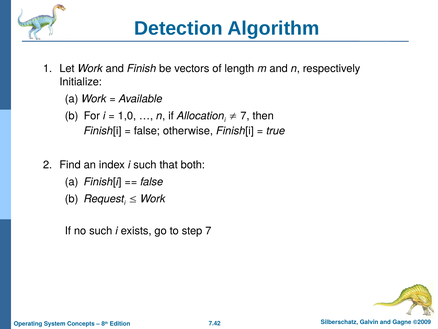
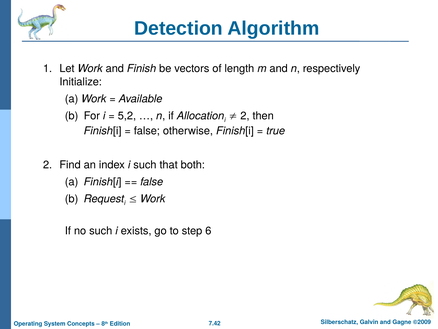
1,0: 1,0 -> 5,2
7 at (245, 116): 7 -> 2
step 7: 7 -> 6
